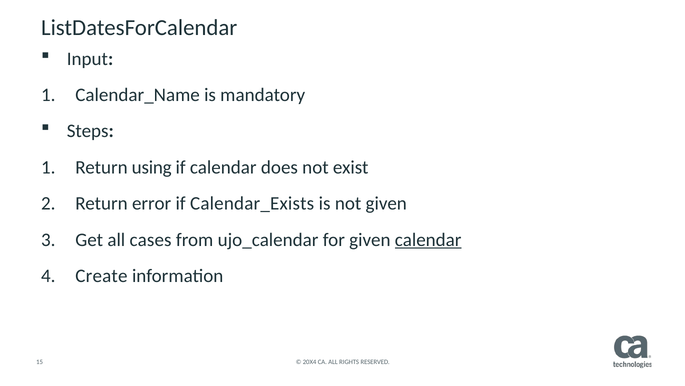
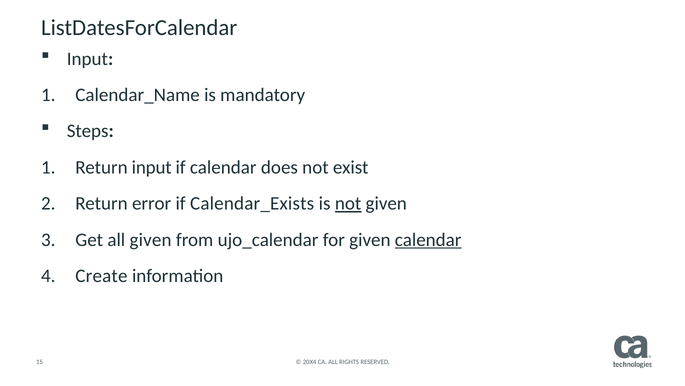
Return using: using -> input
not at (348, 203) underline: none -> present
all cases: cases -> given
